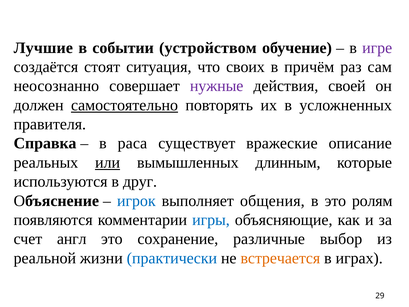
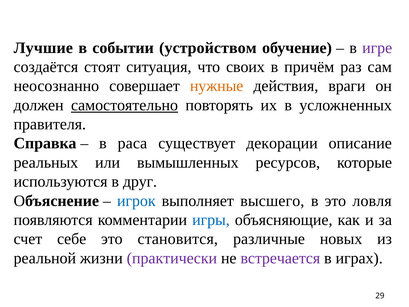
нужные colour: purple -> orange
своей: своей -> враги
вражеские: вражеские -> декорации
или underline: present -> none
длинным: длинным -> ресурсов
общения: общения -> высшего
ролям: ролям -> ловля
англ: англ -> себе
сохранение: сохранение -> становится
выбор: выбор -> новых
практически colour: blue -> purple
встречается colour: orange -> purple
